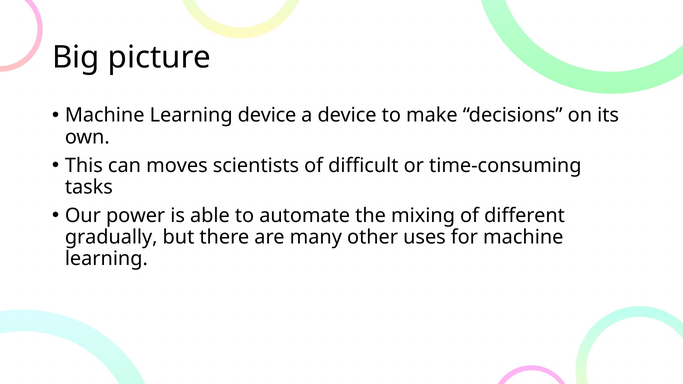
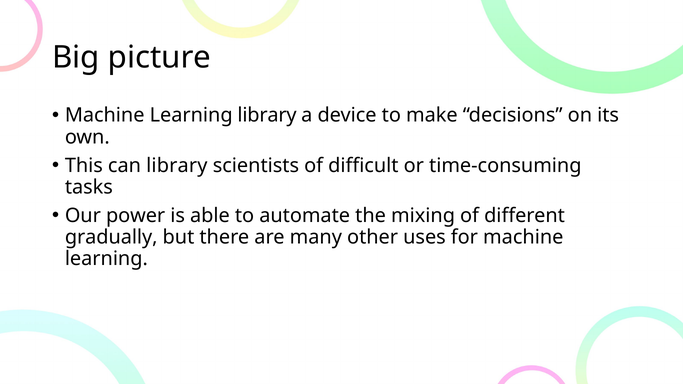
Learning device: device -> library
can moves: moves -> library
